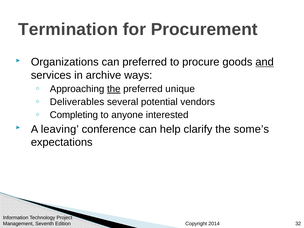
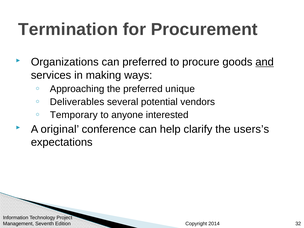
archive: archive -> making
the at (114, 89) underline: present -> none
Completing: Completing -> Temporary
leaving: leaving -> original
some’s: some’s -> users’s
